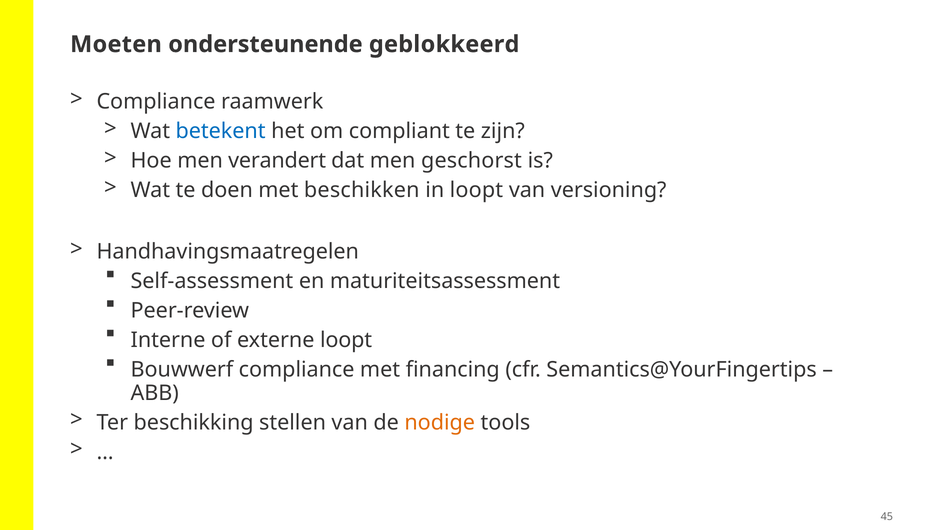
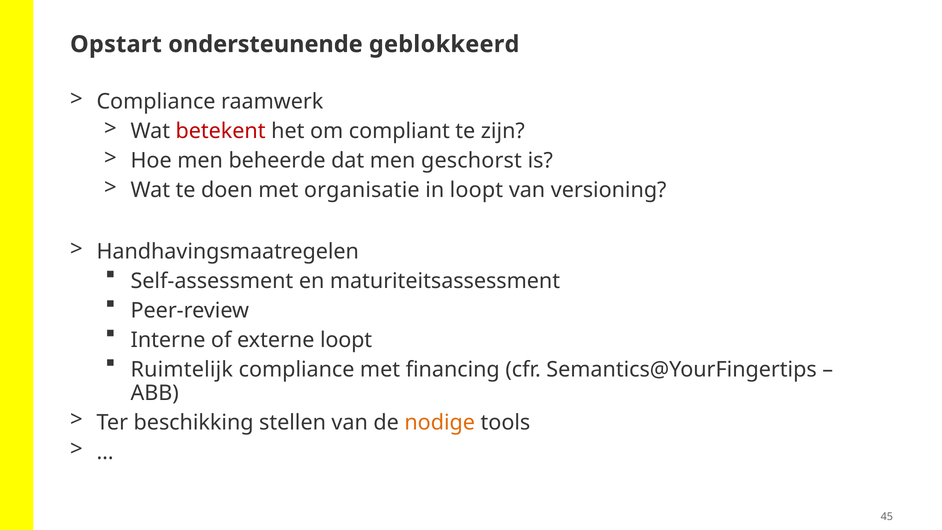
Moeten: Moeten -> Opstart
betekent colour: blue -> red
verandert: verandert -> beheerde
beschikken: beschikken -> organisatie
Bouwwerf: Bouwwerf -> Ruimtelijk
